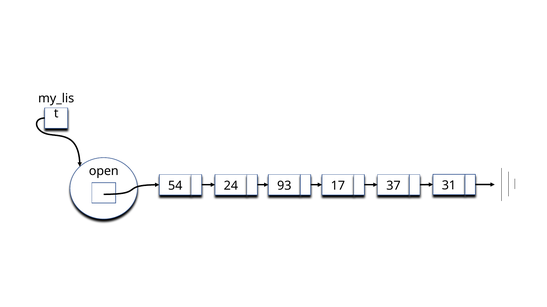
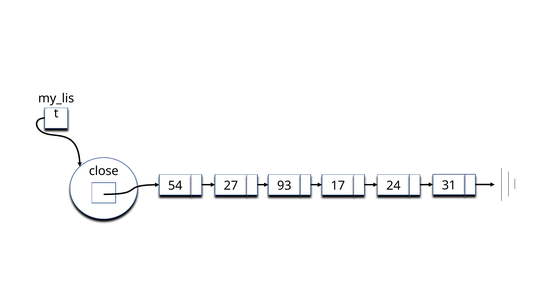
open: open -> close
24: 24 -> 27
37: 37 -> 24
